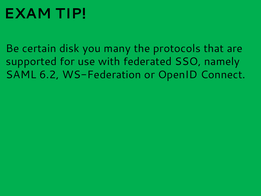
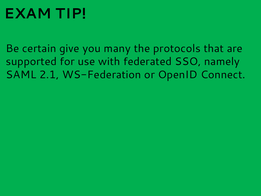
disk: disk -> give
6.2: 6.2 -> 2.1
